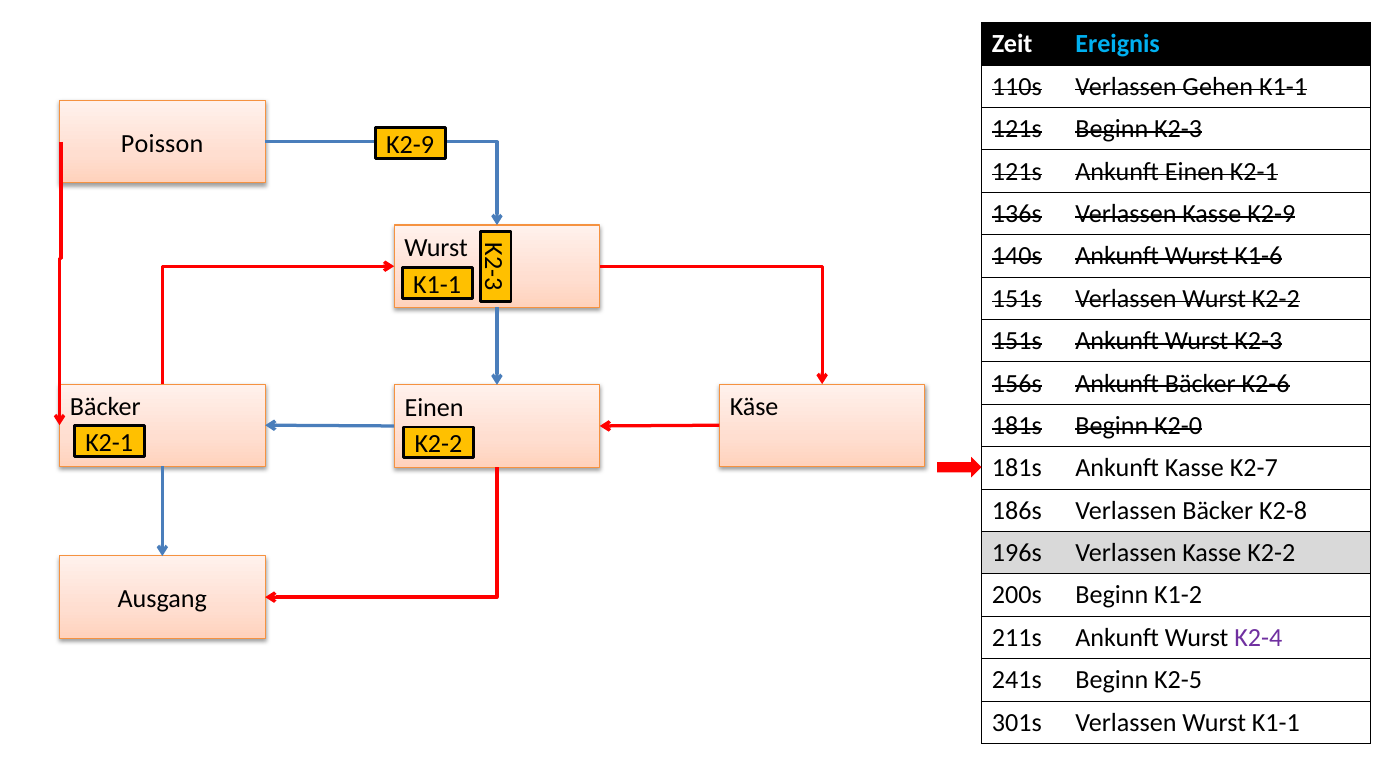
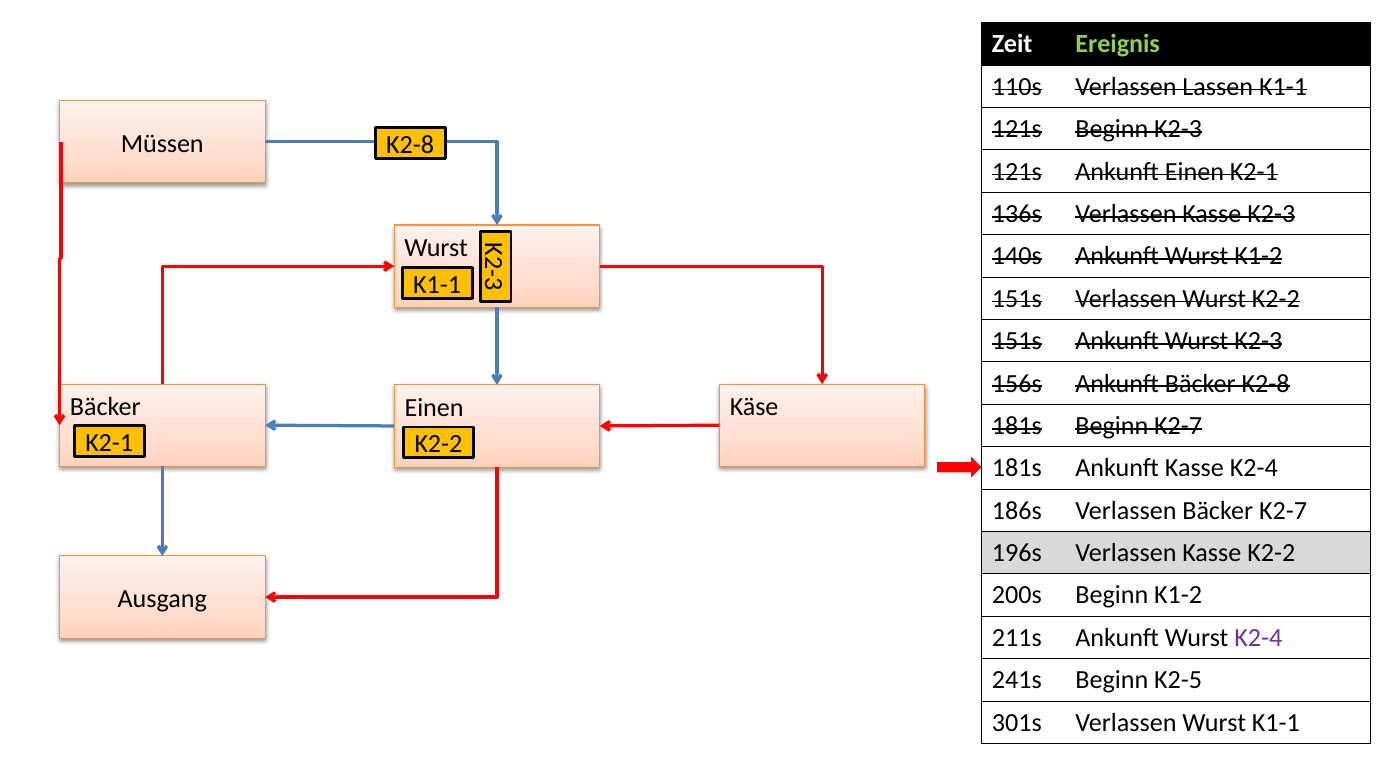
Ereignis colour: light blue -> light green
Gehen: Gehen -> Lassen
Poisson: Poisson -> Müssen
K2-9 at (410, 144): K2-9 -> K2-8
Kasse K2-9: K2-9 -> K2-3
Wurst K1-6: K1-6 -> K1-2
Bäcker K2-6: K2-6 -> K2-8
Beginn K2-0: K2-0 -> K2-7
Kasse K2-7: K2-7 -> K2-4
Bäcker K2-8: K2-8 -> K2-7
